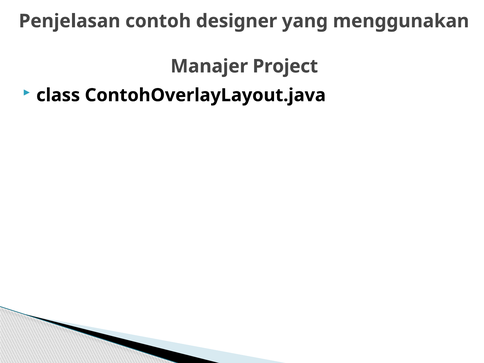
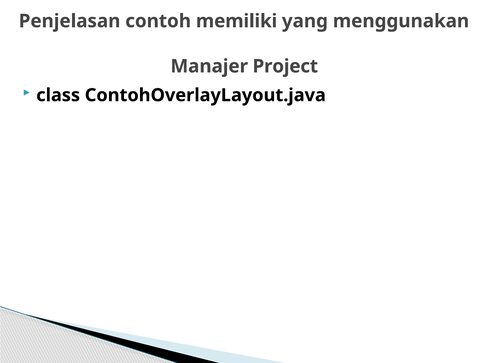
designer: designer -> memiliki
